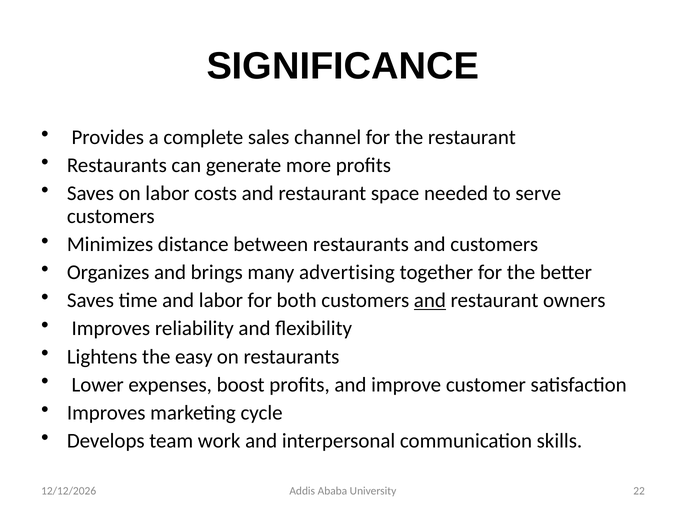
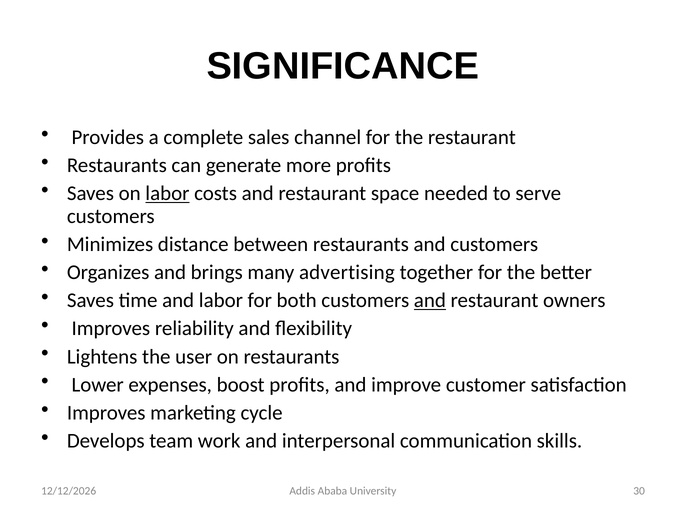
labor at (167, 194) underline: none -> present
easy: easy -> user
22: 22 -> 30
